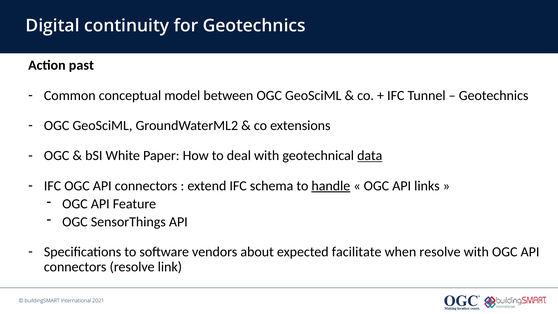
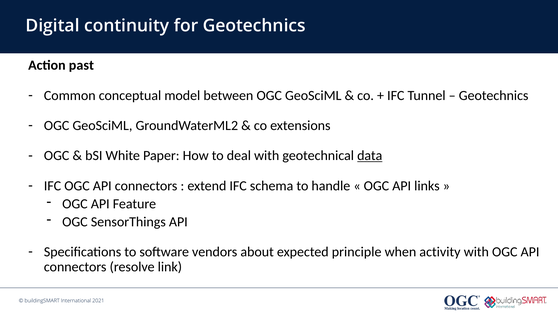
handle underline: present -> none
facilitate: facilitate -> principle
when resolve: resolve -> activity
